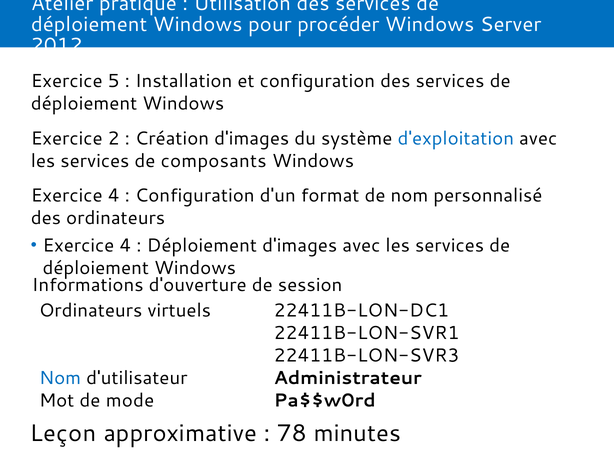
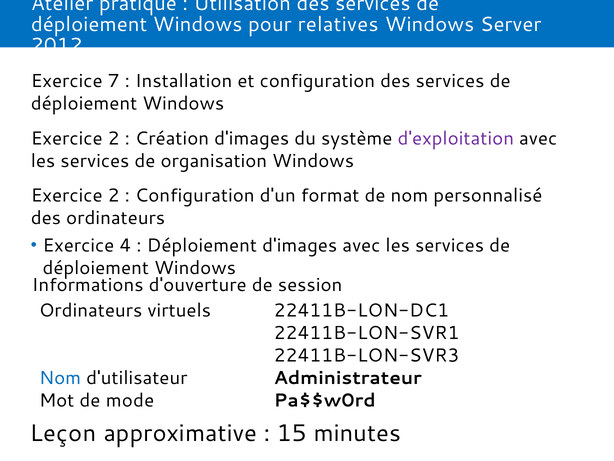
procéder: procéder -> relatives
5: 5 -> 7
d'exploitation colour: blue -> purple
composants: composants -> organisation
4 at (114, 195): 4 -> 2
78: 78 -> 15
